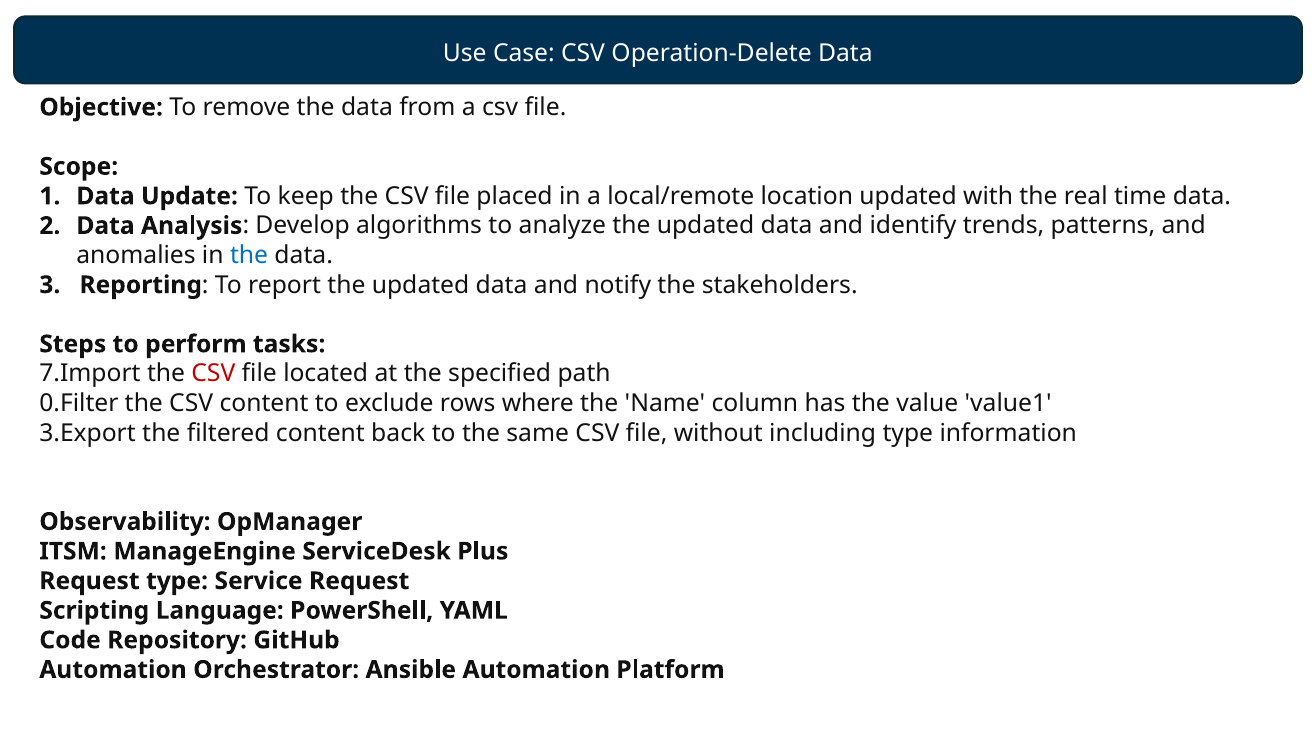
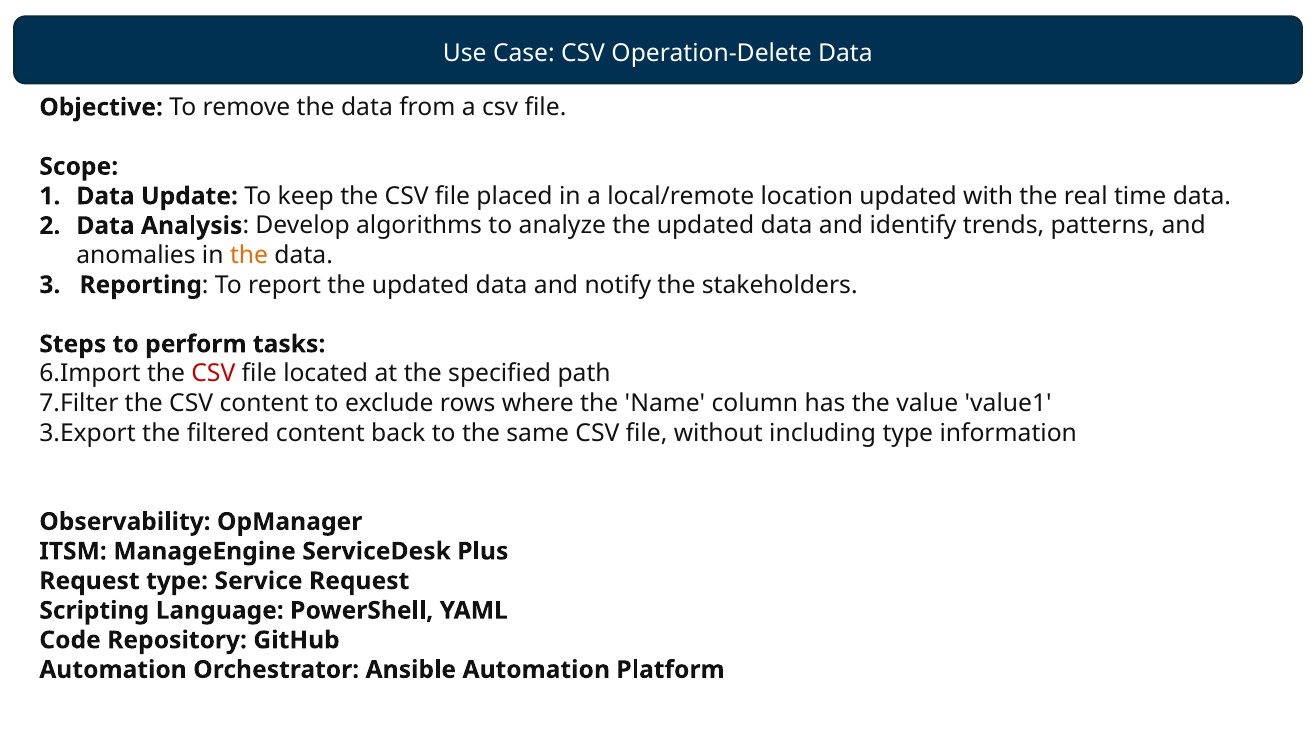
the at (249, 255) colour: blue -> orange
7.Import: 7.Import -> 6.Import
0.Filter: 0.Filter -> 7.Filter
